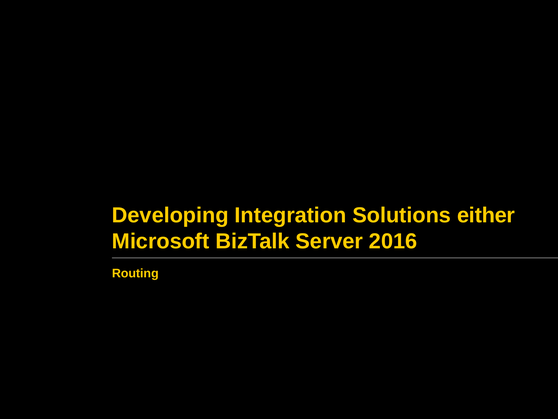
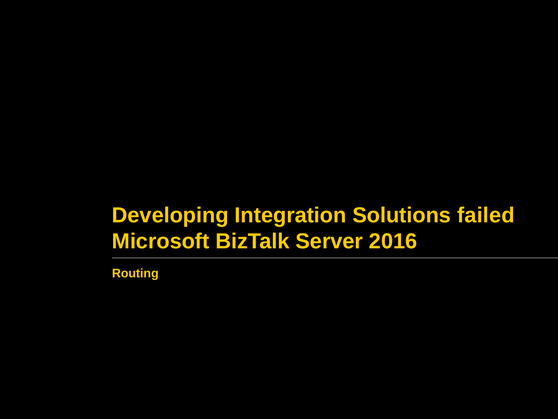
either: either -> failed
